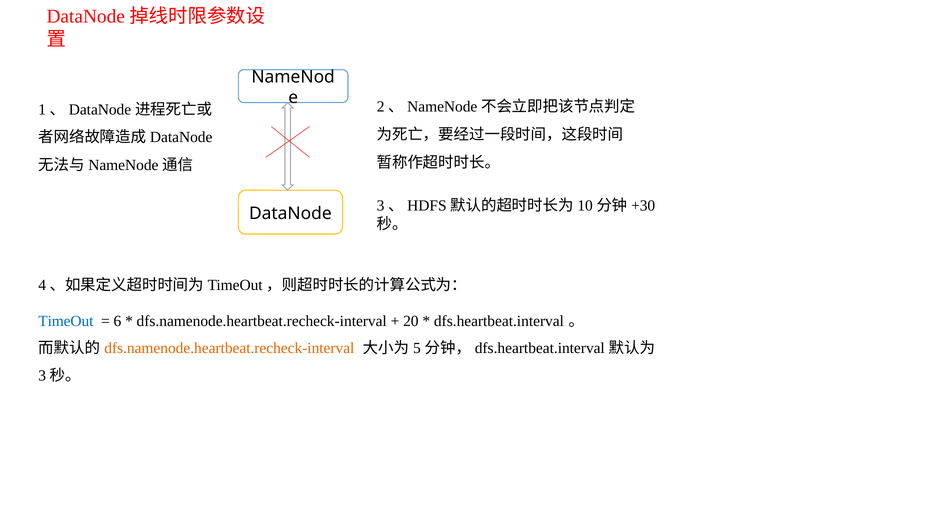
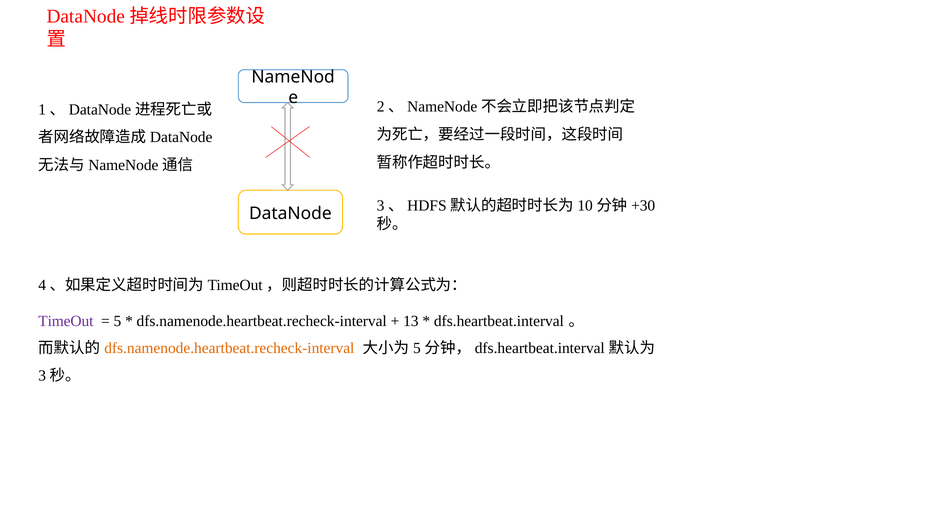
TimeOut colour: blue -> purple
6: 6 -> 5
20: 20 -> 13
